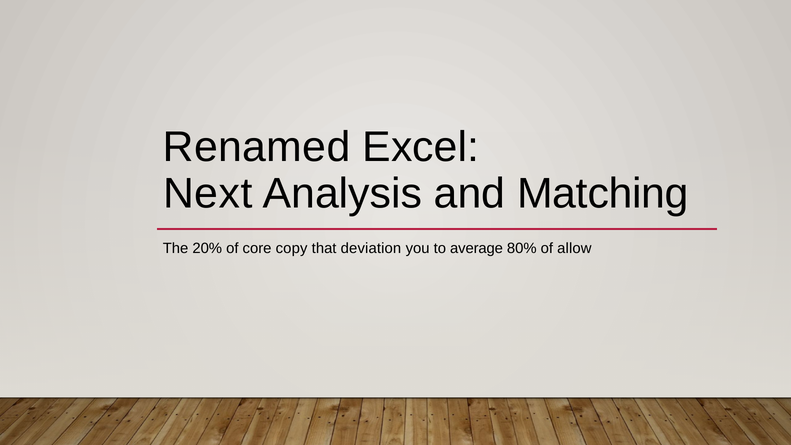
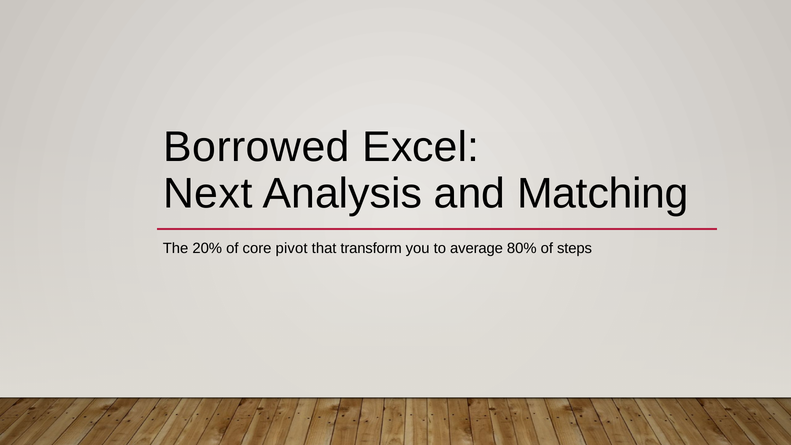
Renamed: Renamed -> Borrowed
copy: copy -> pivot
deviation: deviation -> transform
allow: allow -> steps
